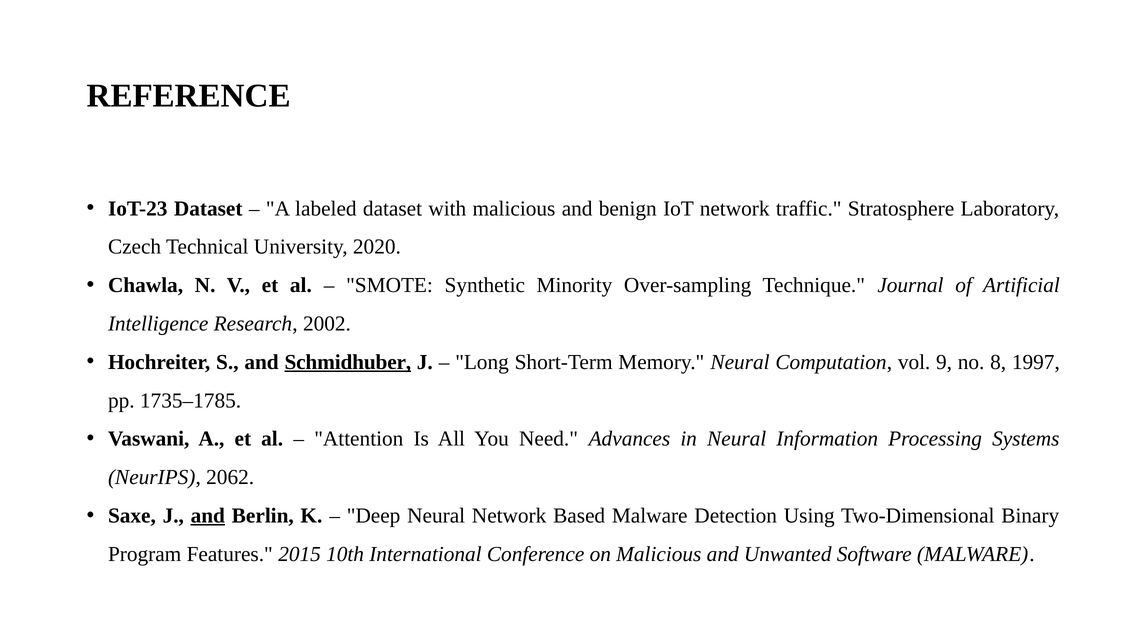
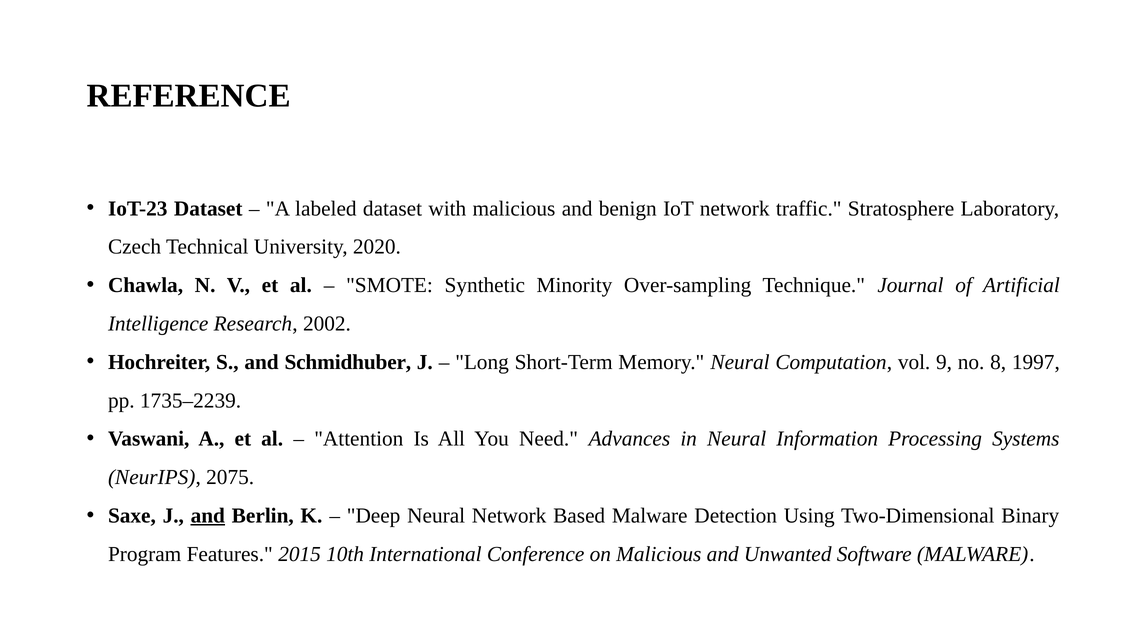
Schmidhuber underline: present -> none
1735–1785: 1735–1785 -> 1735–2239
2062: 2062 -> 2075
